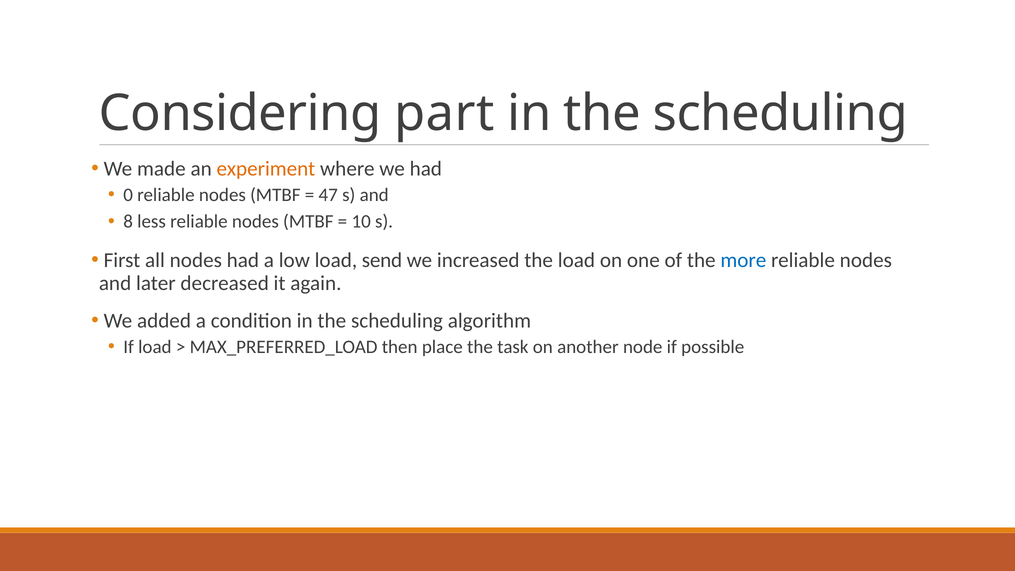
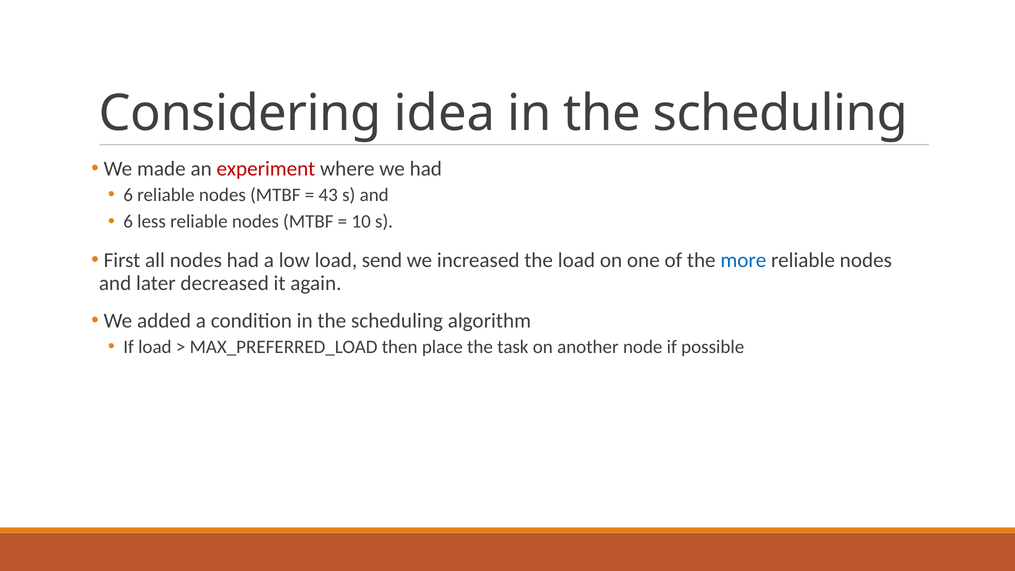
part: part -> idea
experiment colour: orange -> red
0 at (128, 195): 0 -> 6
47: 47 -> 43
8 at (128, 222): 8 -> 6
